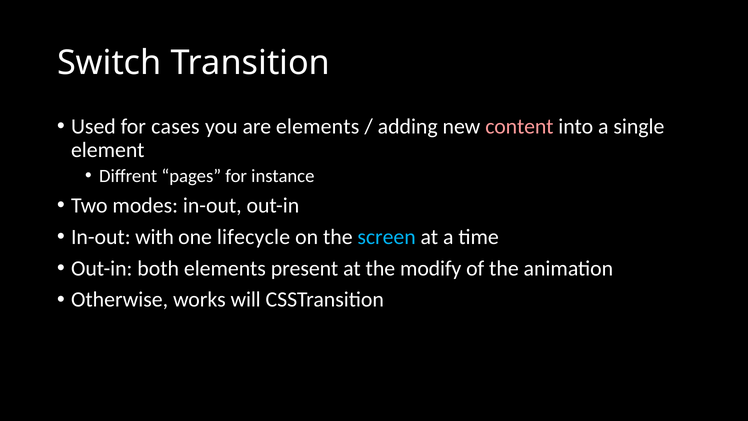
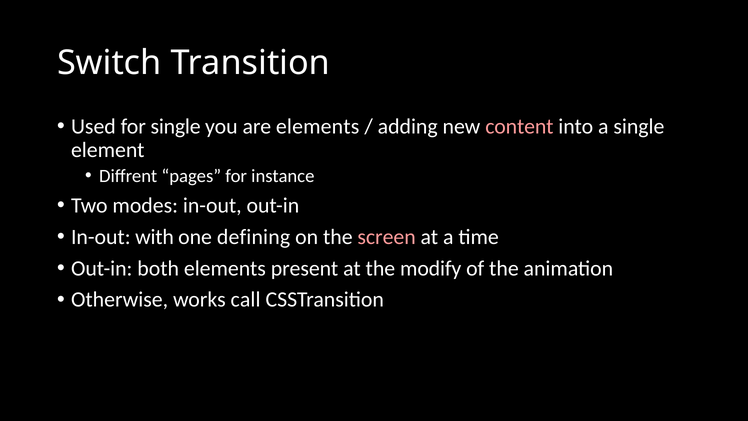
for cases: cases -> single
lifecycle: lifecycle -> defining
screen colour: light blue -> pink
will: will -> call
